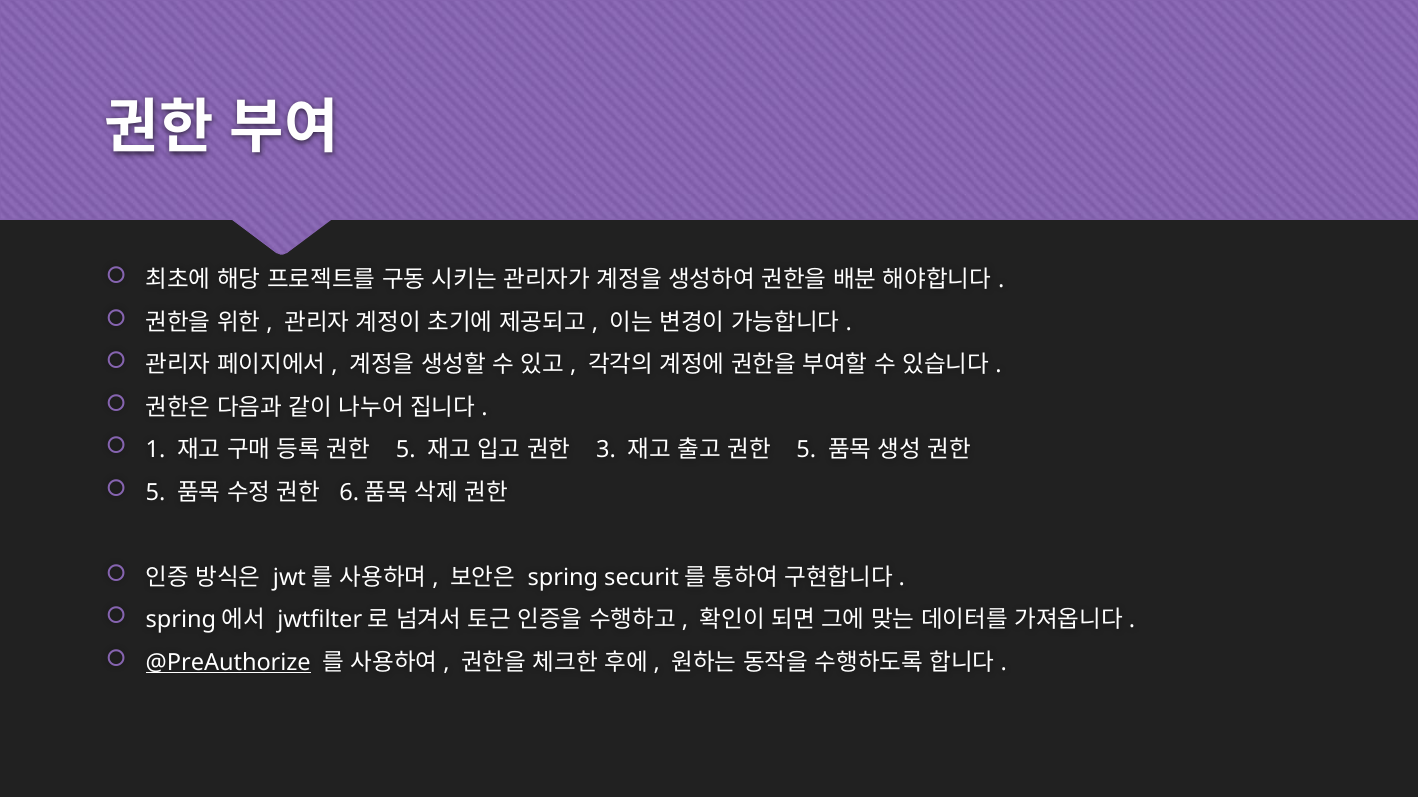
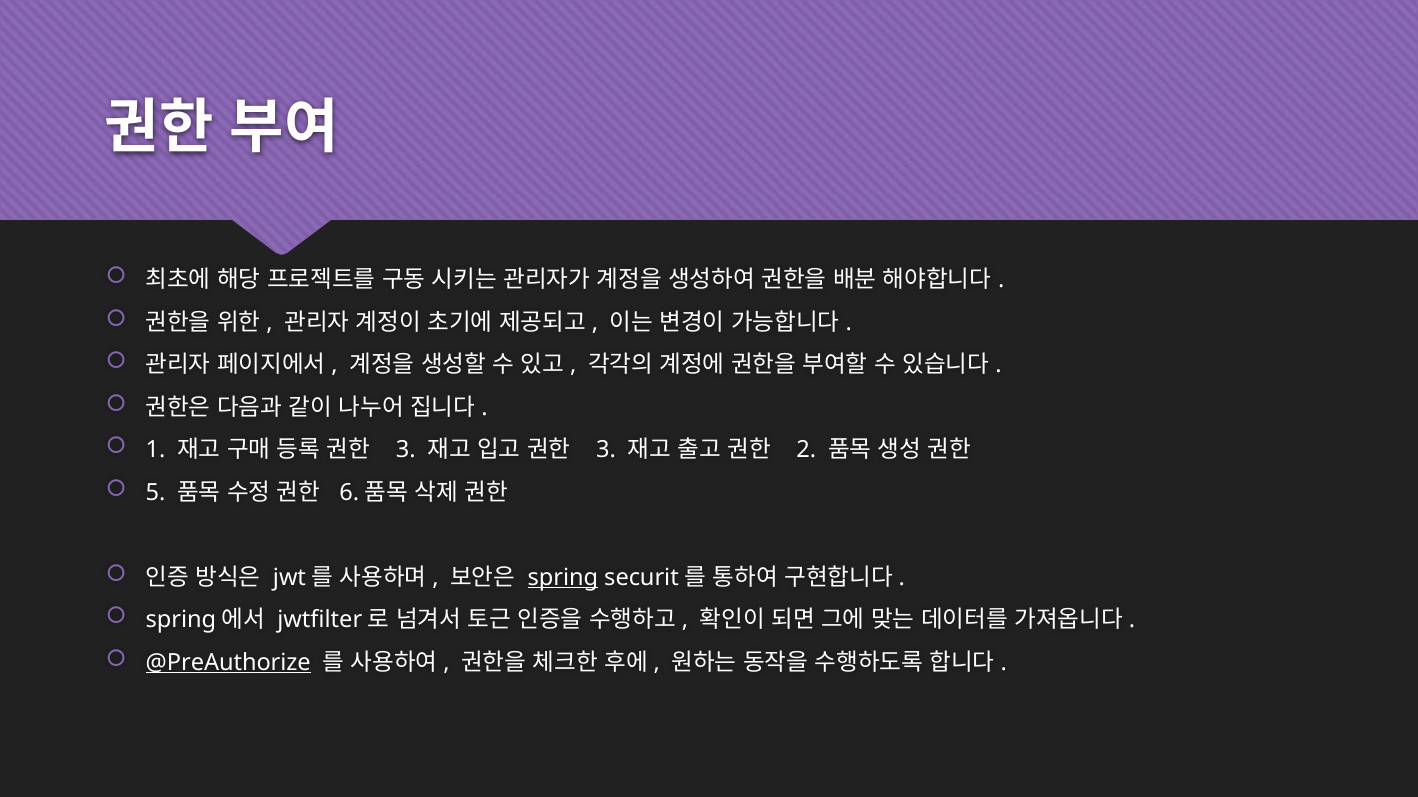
5 at (406, 450): 5 -> 3
5 at (806, 450): 5 -> 2
spring underline: none -> present
